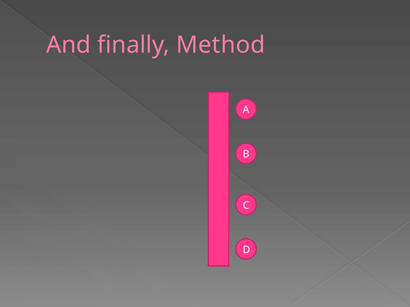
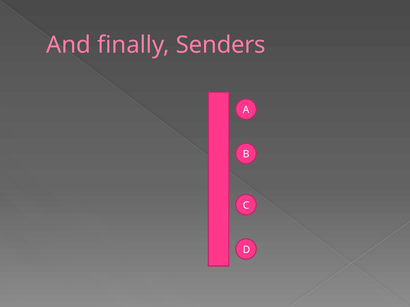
Method: Method -> Senders
